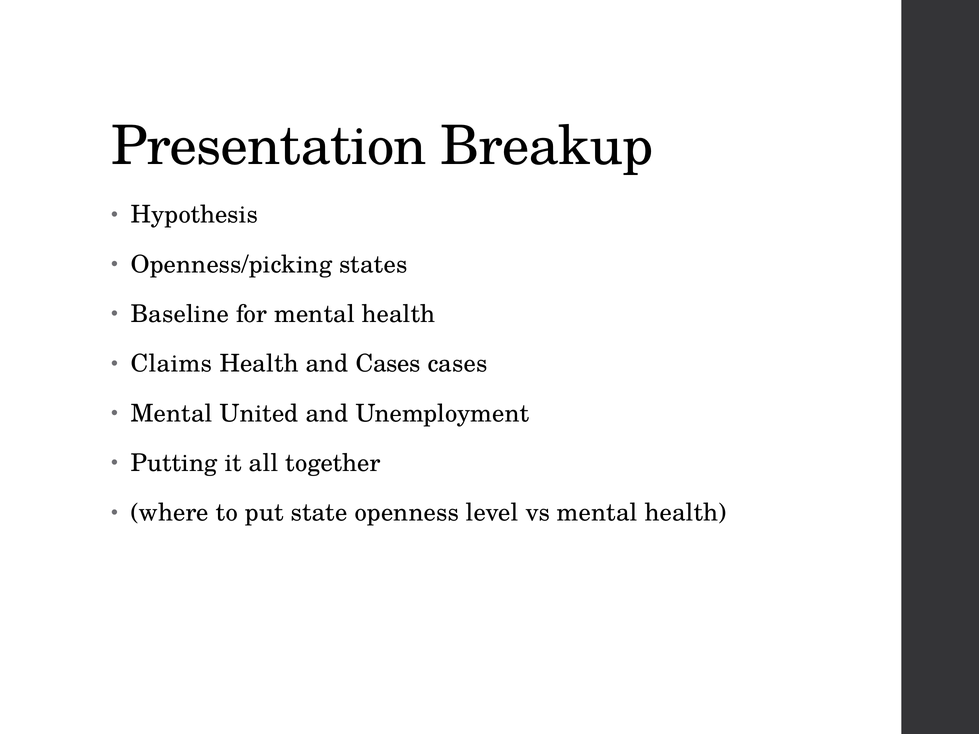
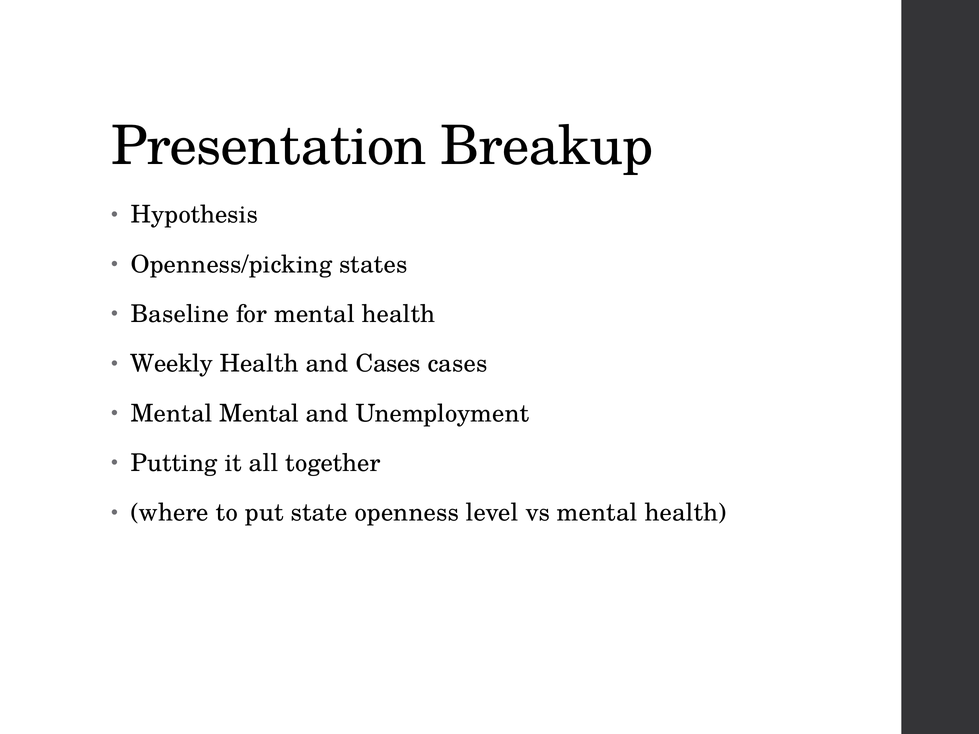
Claims: Claims -> Weekly
Mental United: United -> Mental
